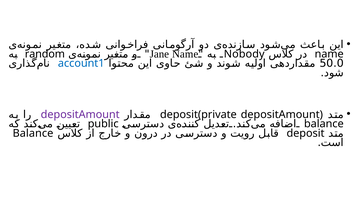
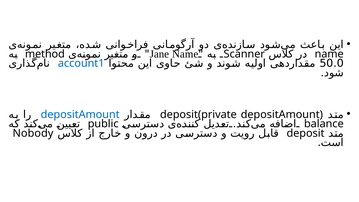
random: random -> method
Nobody: Nobody -> Scanner
depositAmount at (80, 114) colour: purple -> blue
Balance at (33, 133): Balance -> Nobody
